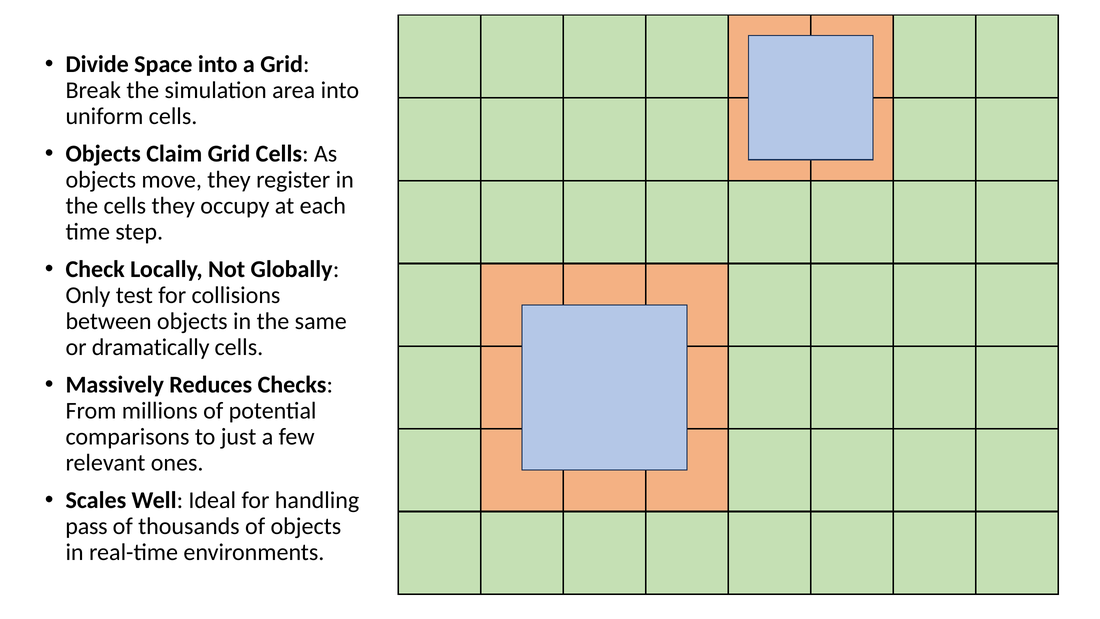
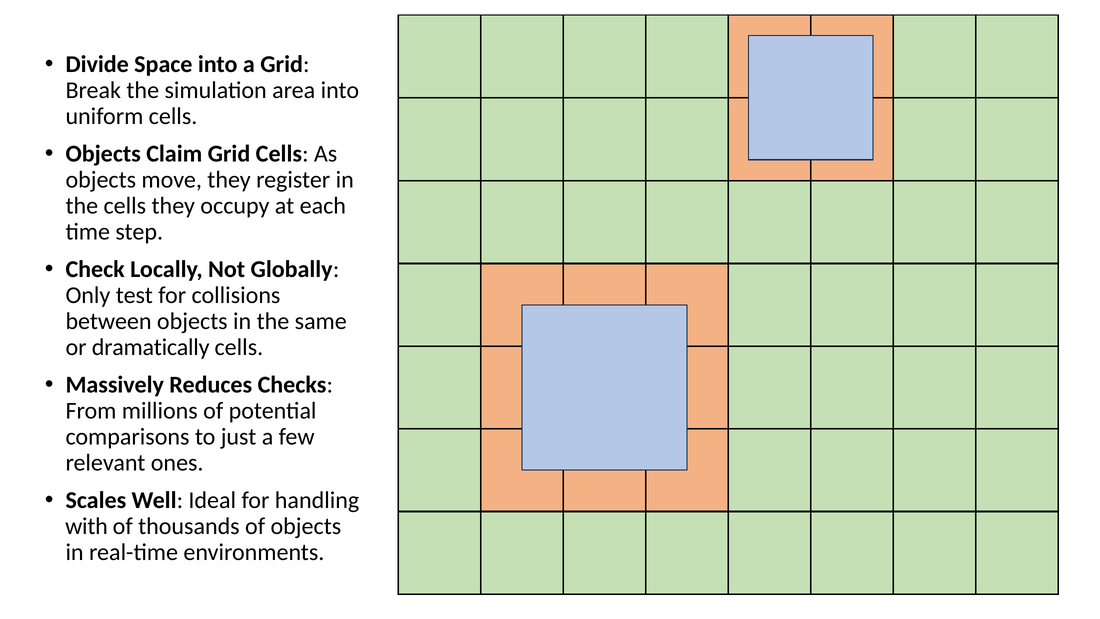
pass: pass -> with
